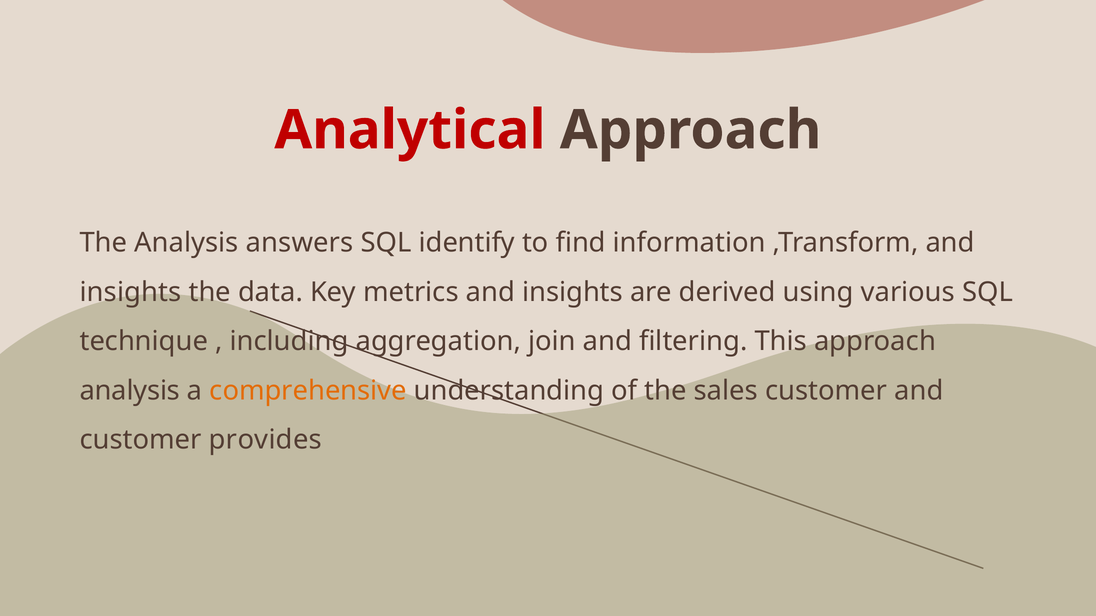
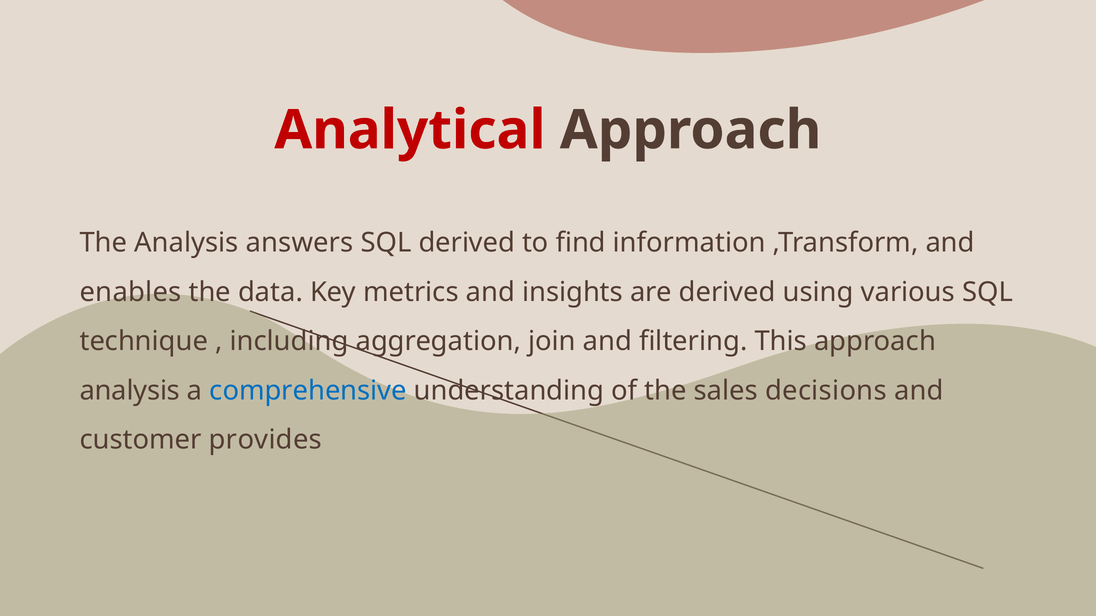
SQL identify: identify -> derived
insights at (131, 292): insights -> enables
comprehensive colour: orange -> blue
sales customer: customer -> decisions
